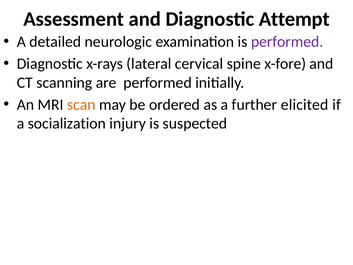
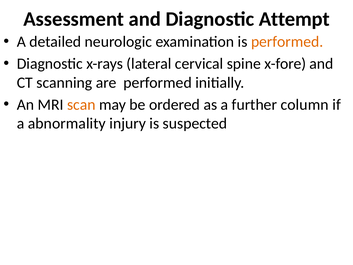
performed at (287, 42) colour: purple -> orange
elicited: elicited -> column
socialization: socialization -> abnormality
